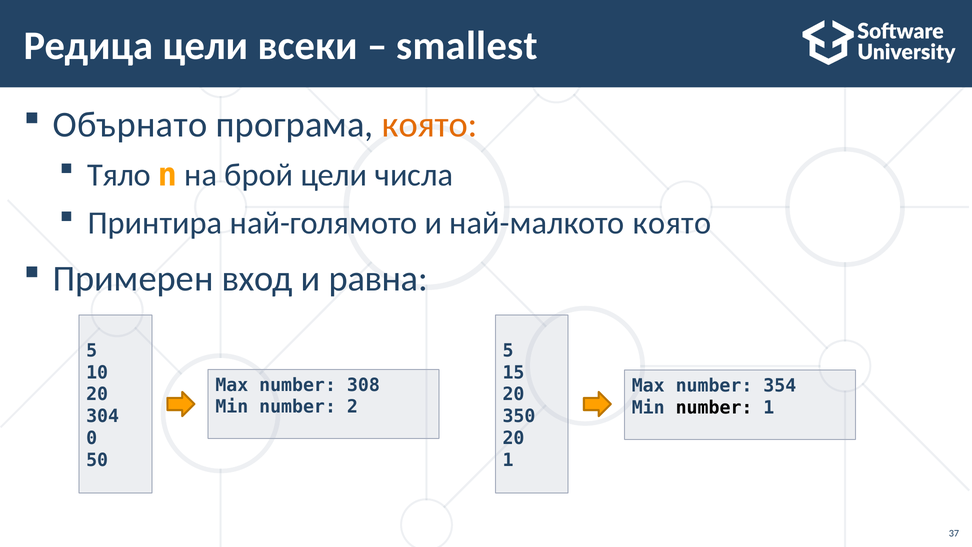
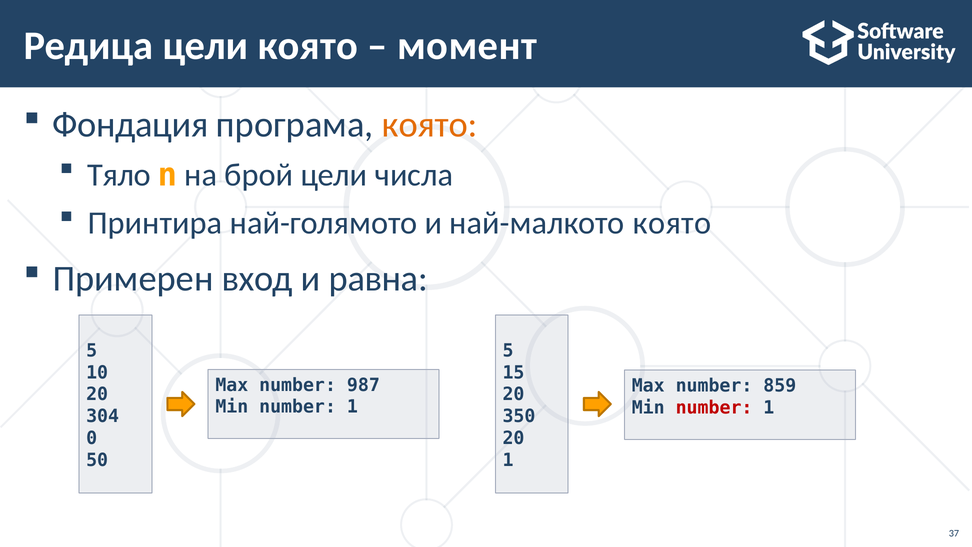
цели всеки: всеки -> която
smallest: smallest -> момент
Обърнато: Обърнато -> Фондация
308: 308 -> 987
354: 354 -> 859
2 at (352, 407): 2 -> 1
number at (714, 407) colour: black -> red
